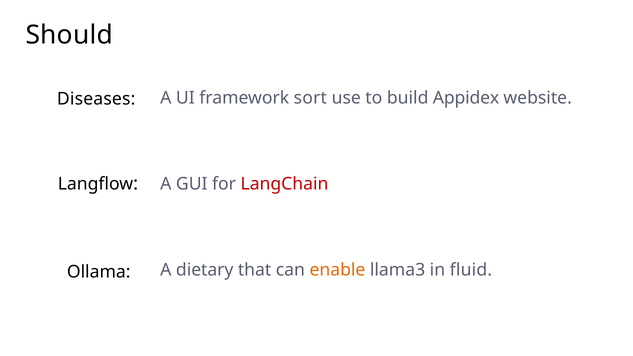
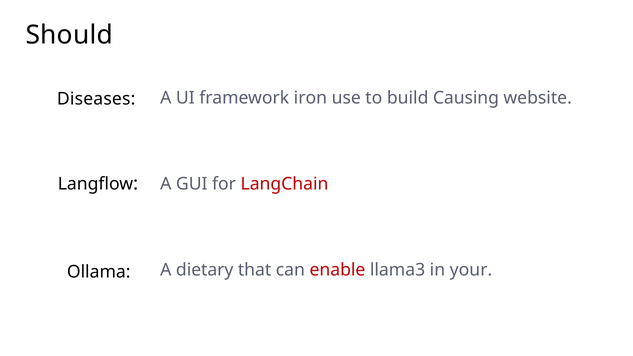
sort: sort -> iron
Appidex: Appidex -> Causing
enable colour: orange -> red
fluid: fluid -> your
